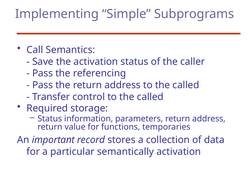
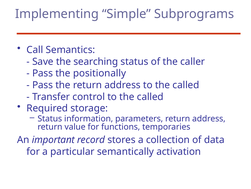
the activation: activation -> searching
referencing: referencing -> positionally
